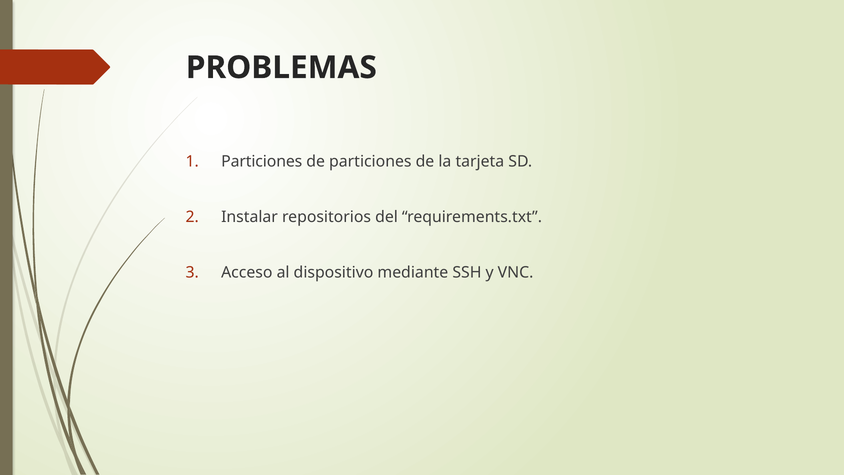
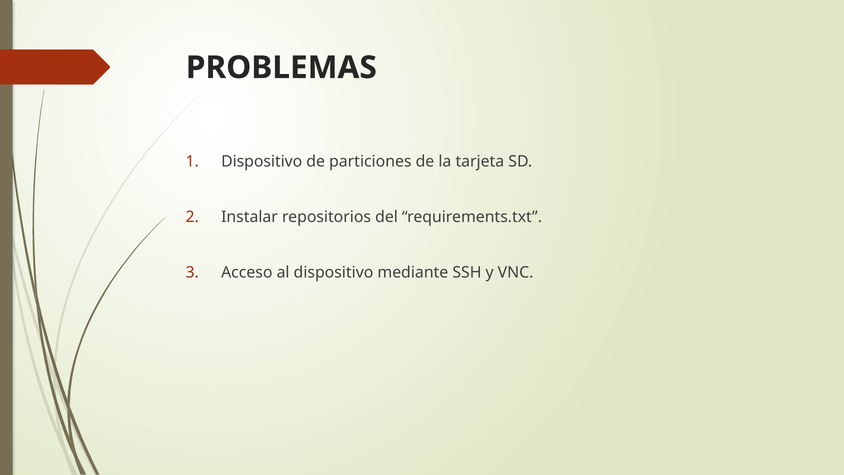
Particiones at (262, 161): Particiones -> Dispositivo
